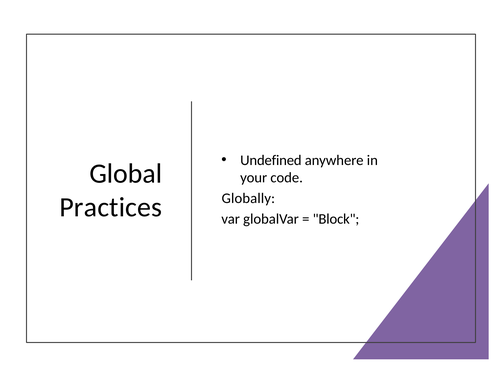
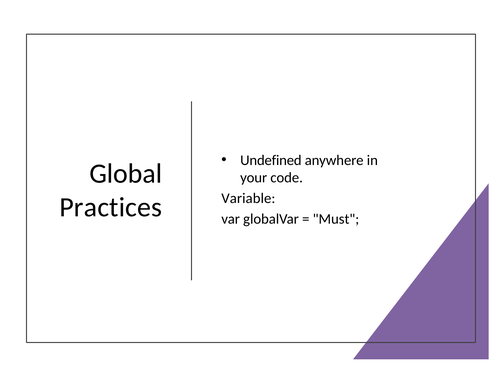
Globally: Globally -> Variable
Block: Block -> Must
